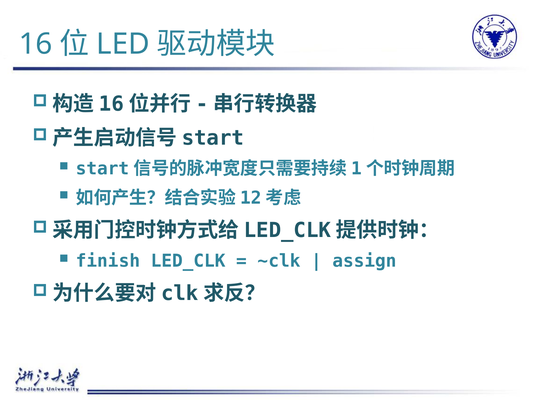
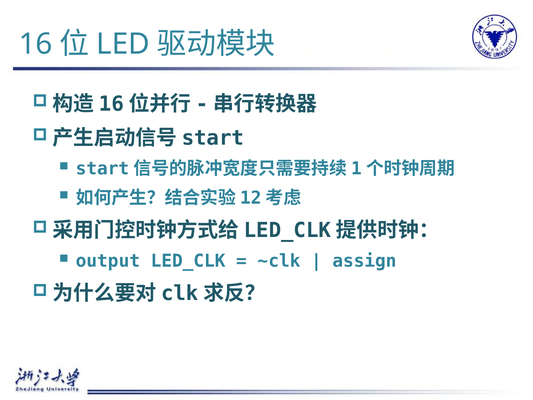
finish: finish -> output
